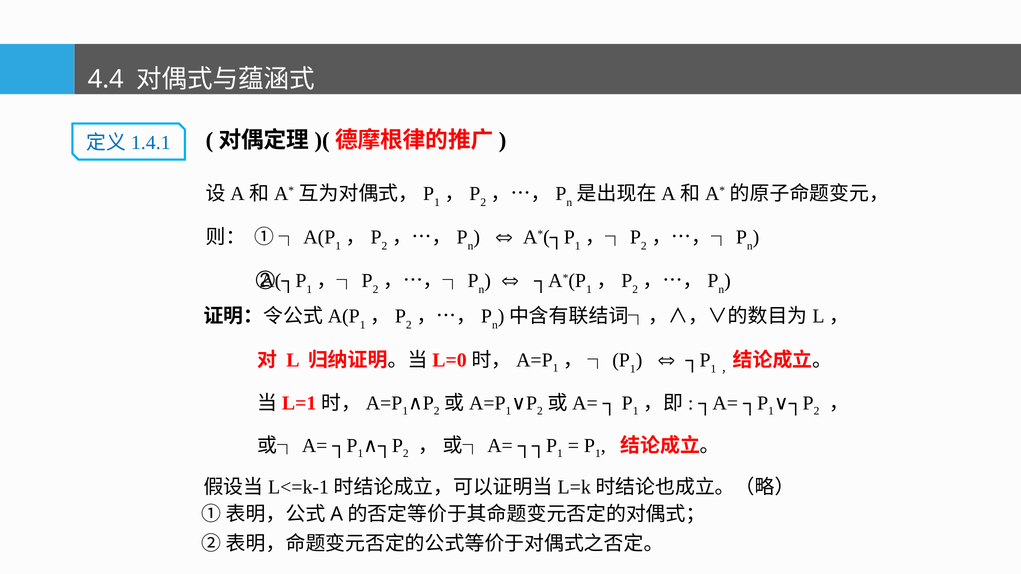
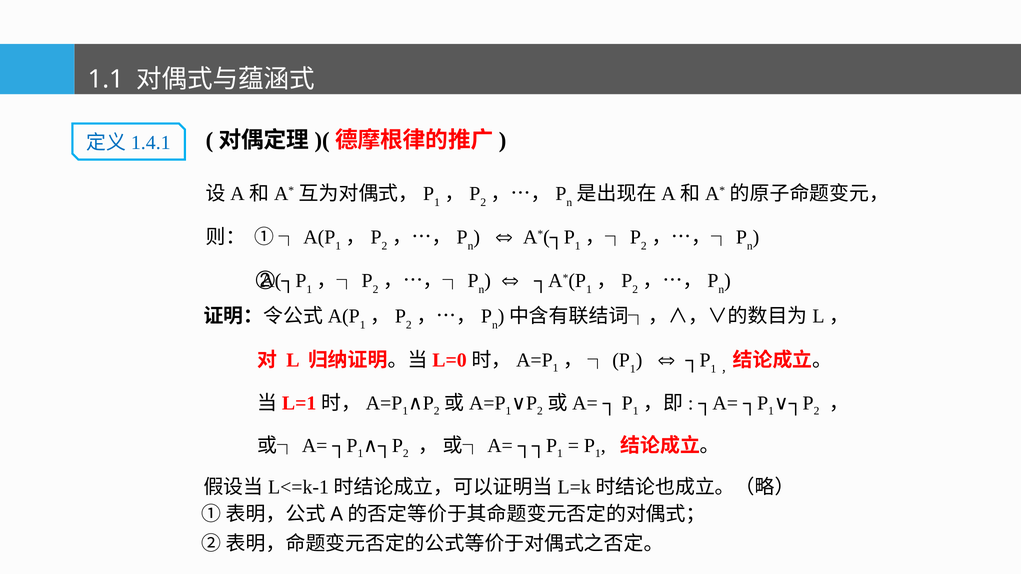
4.4: 4.4 -> 1.1
